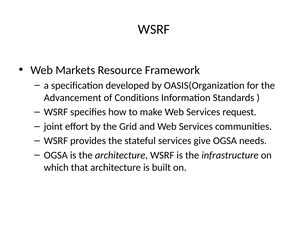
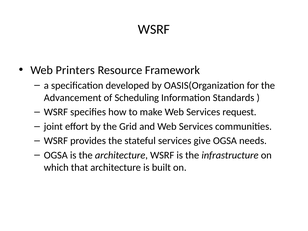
Markets: Markets -> Printers
Conditions: Conditions -> Scheduling
